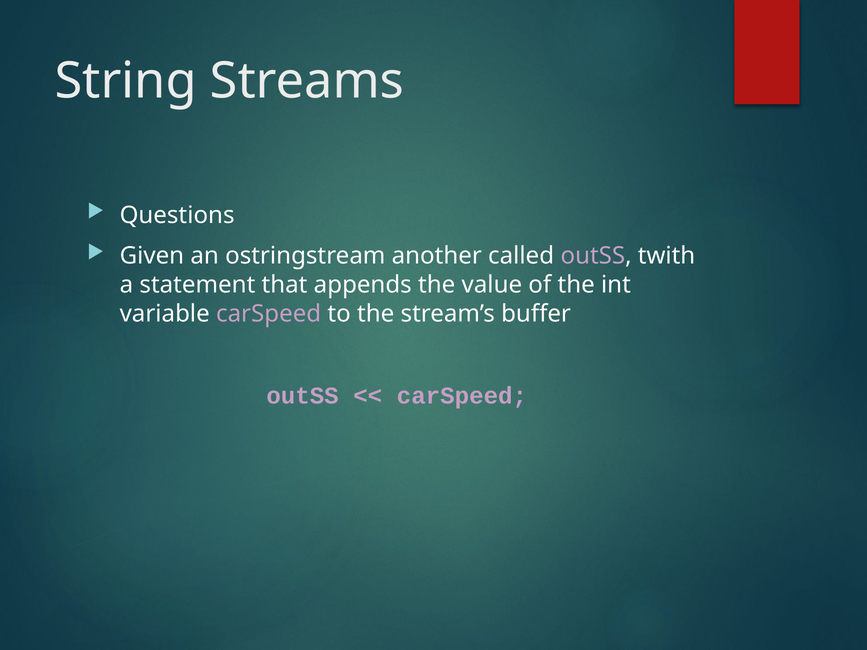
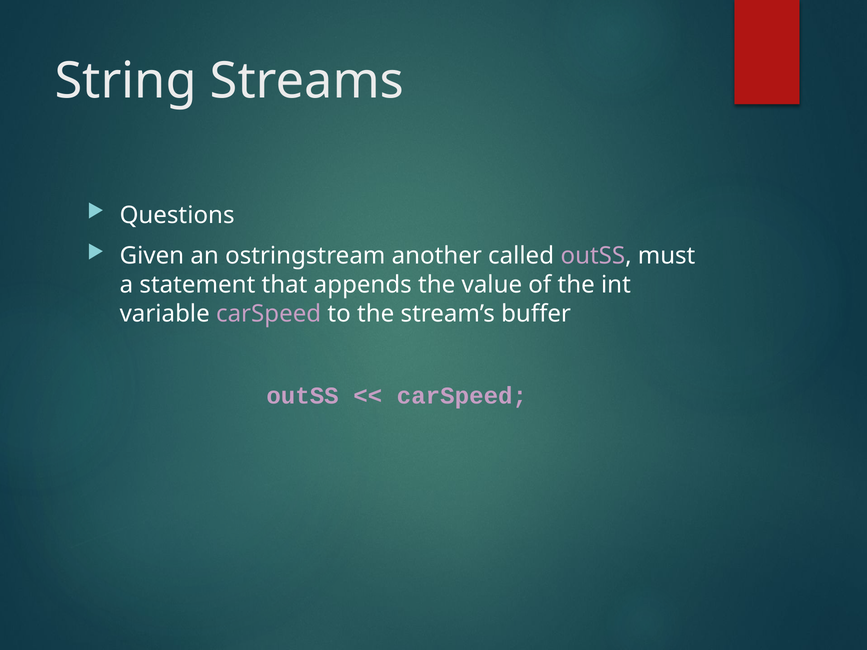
twith: twith -> must
